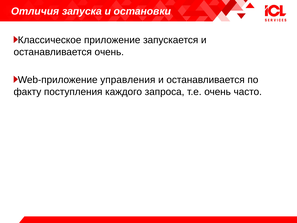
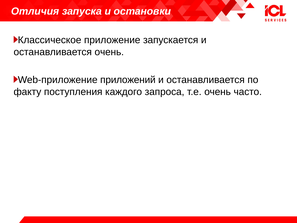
управления: управления -> приложений
